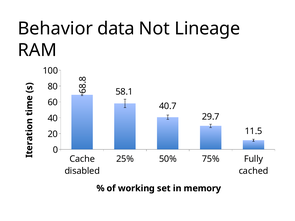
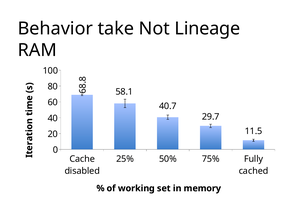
data: data -> take
